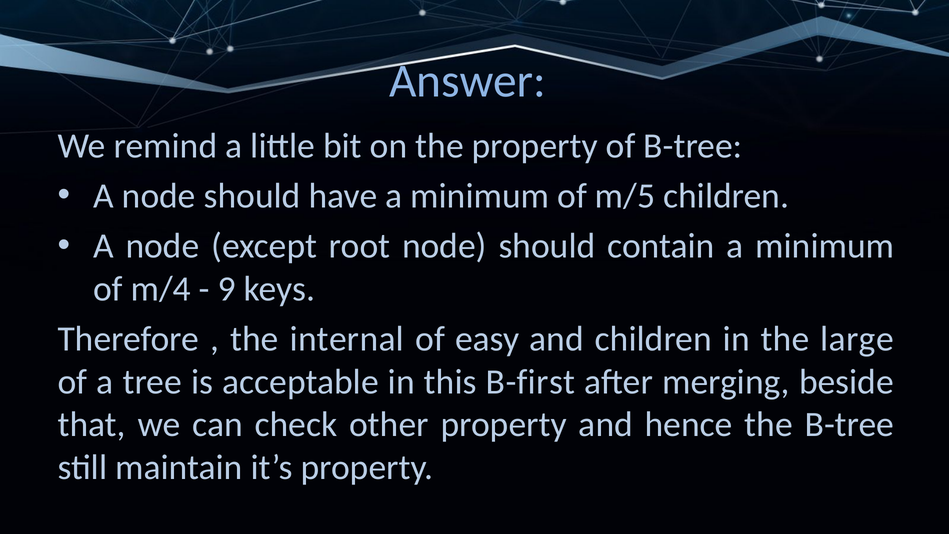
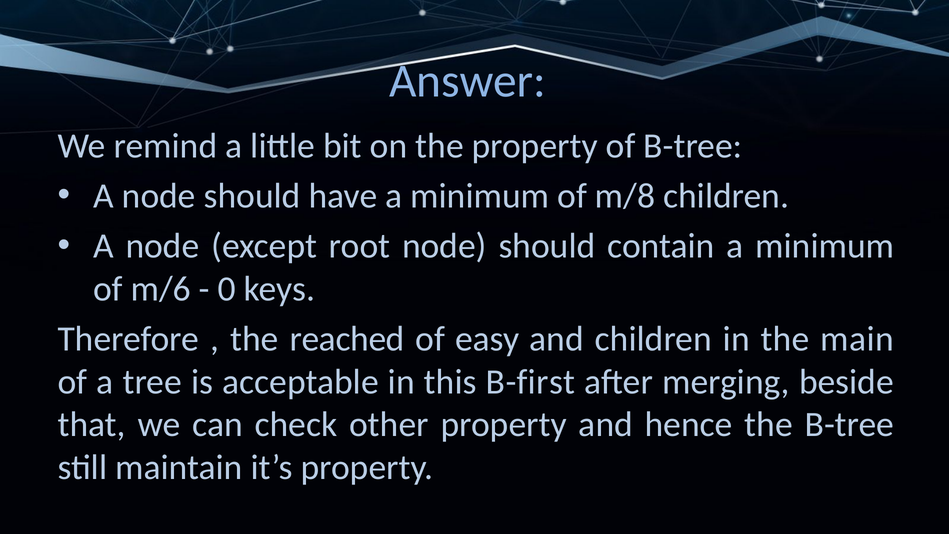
m/5: m/5 -> m/8
m/4: m/4 -> m/6
9: 9 -> 0
internal: internal -> reached
large: large -> main
